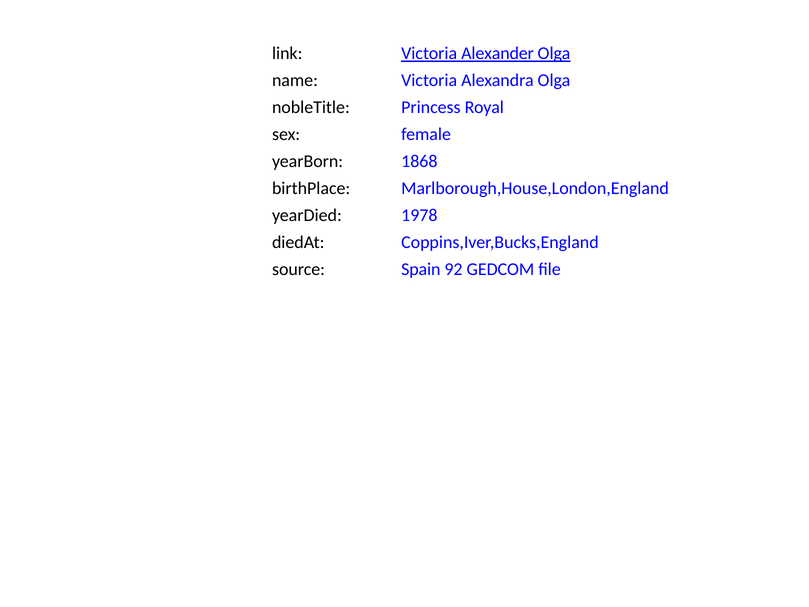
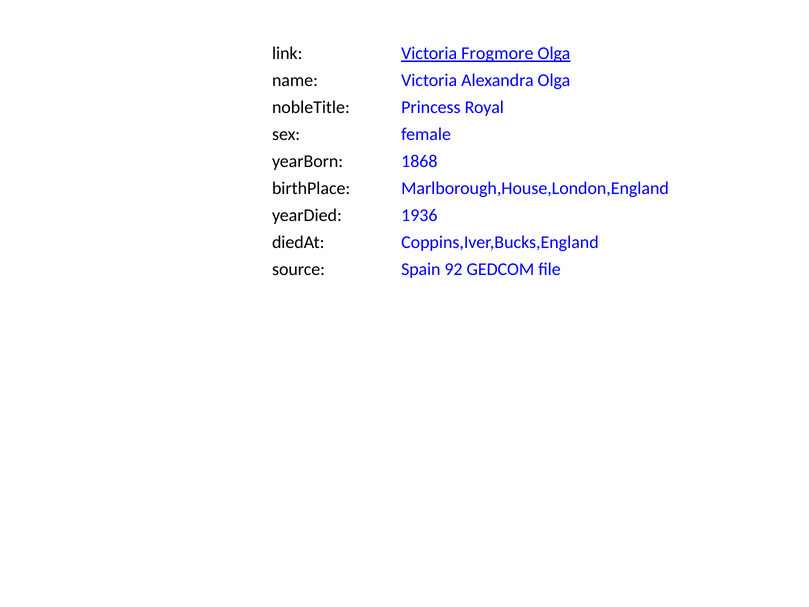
Alexander: Alexander -> Frogmore
1978: 1978 -> 1936
